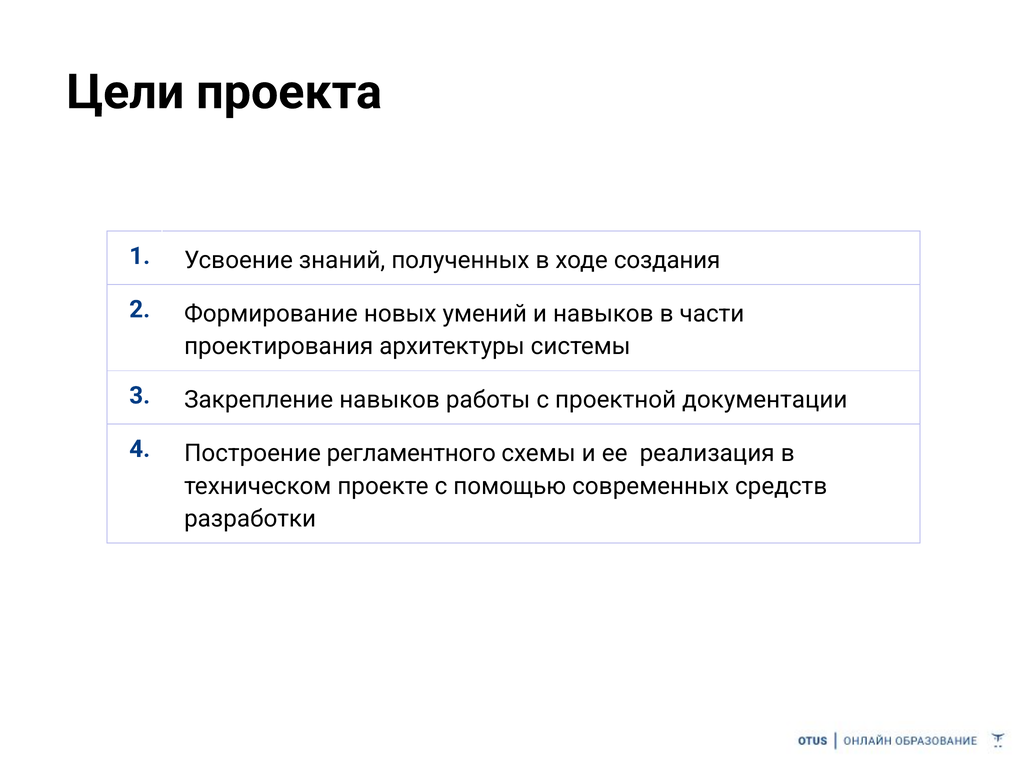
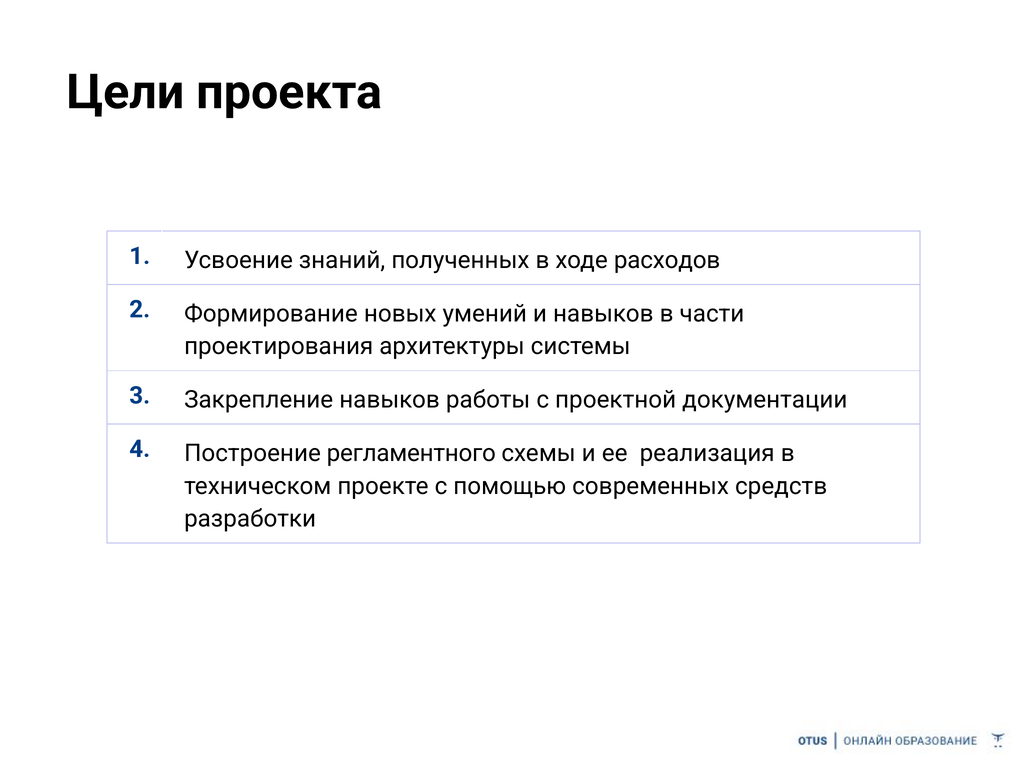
создания: создания -> расходов
